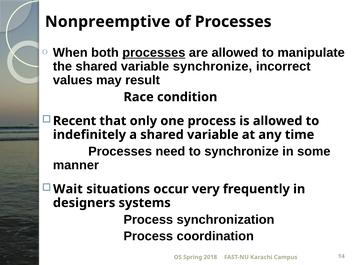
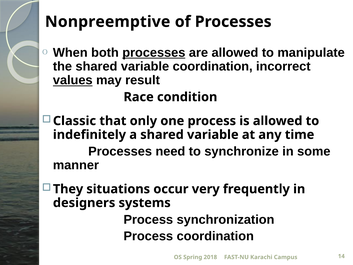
variable synchronize: synchronize -> coordination
values underline: none -> present
Recent: Recent -> Classic
Wait: Wait -> They
